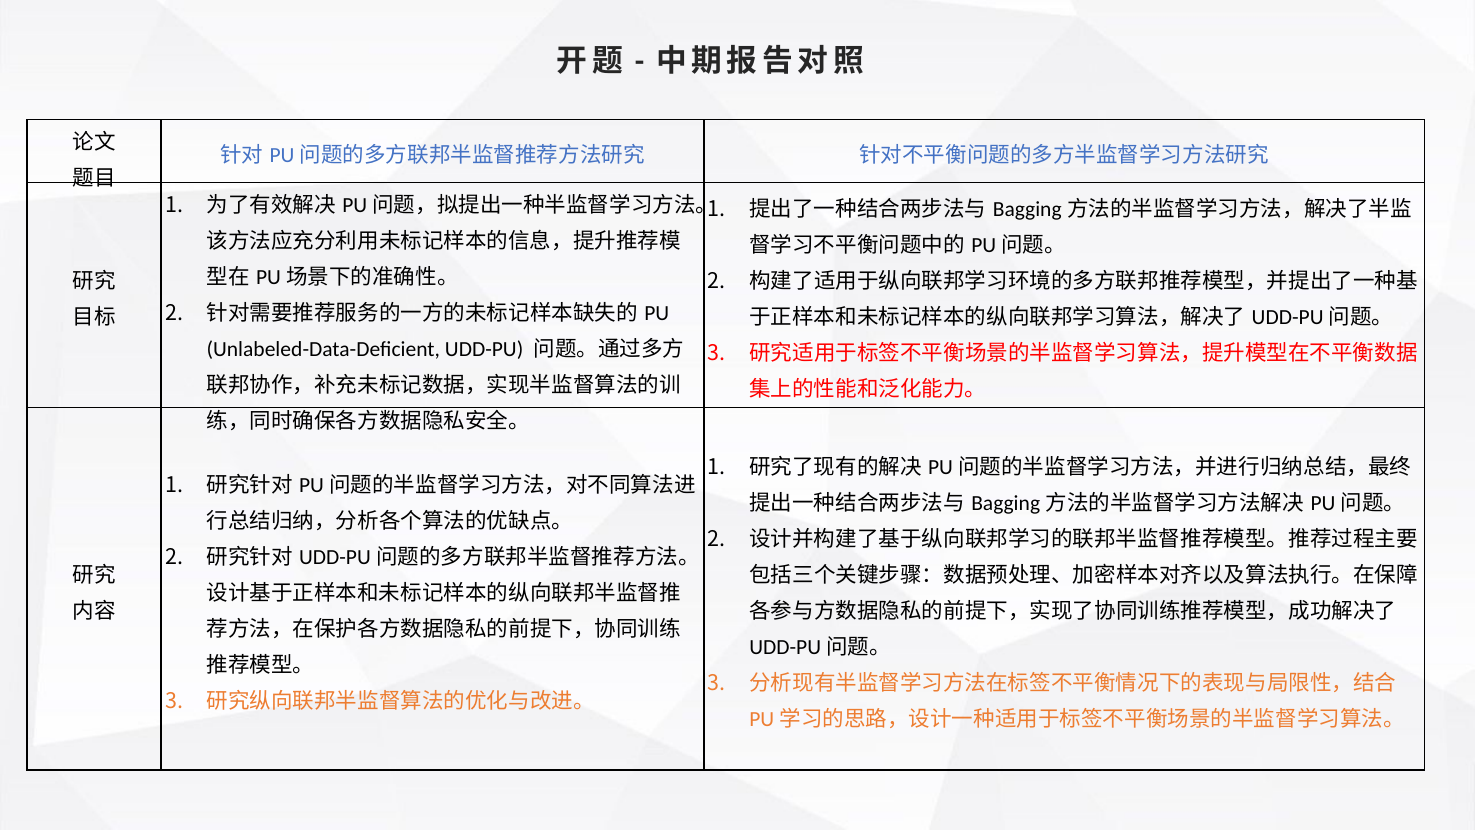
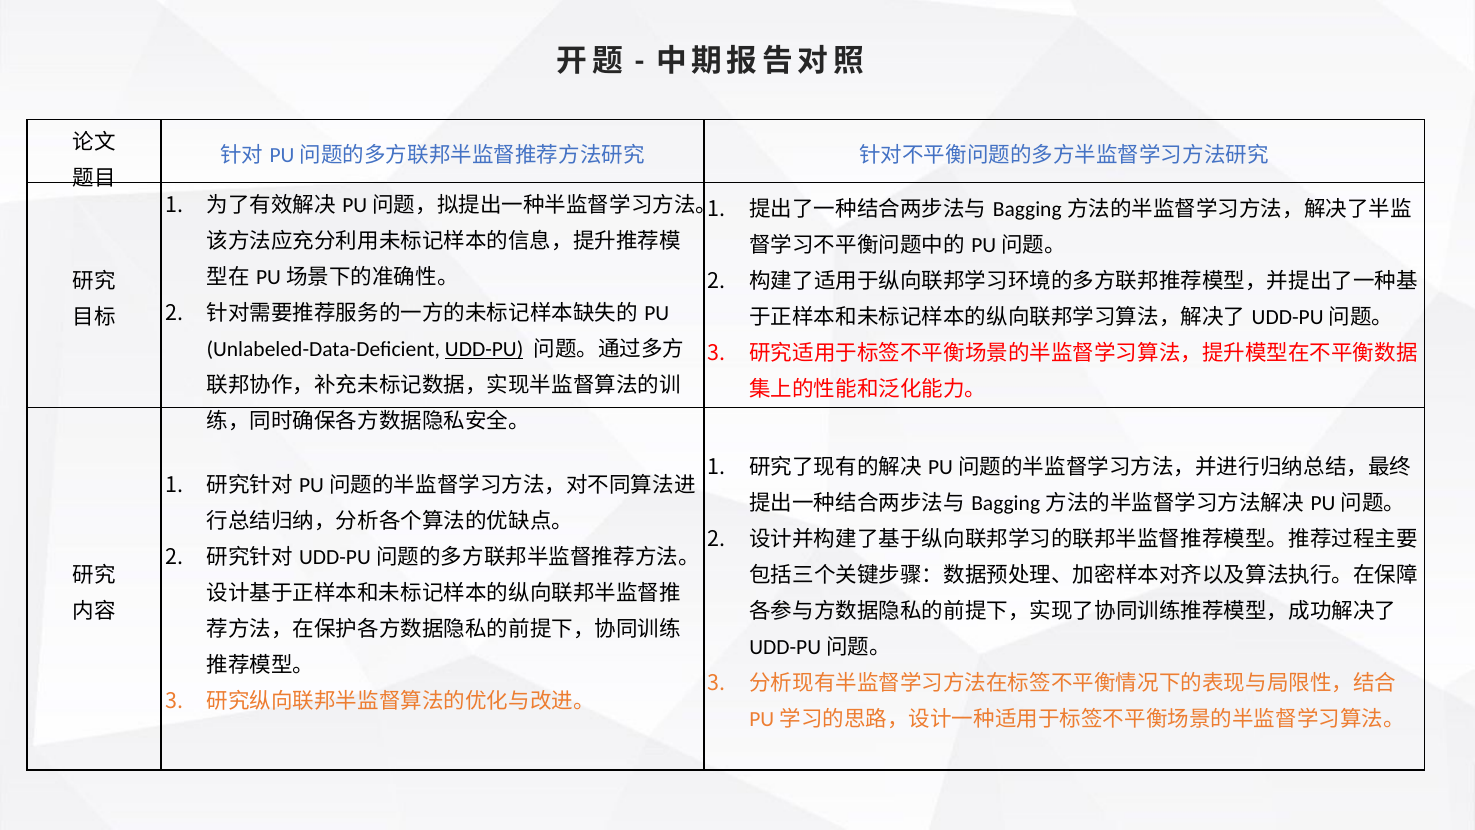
UDD-PU underline: none -> present
